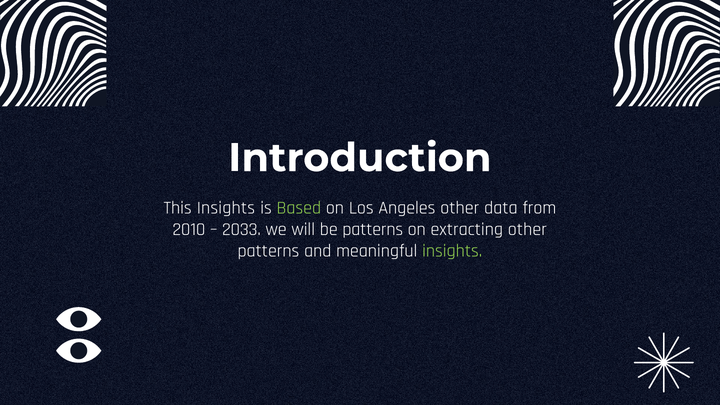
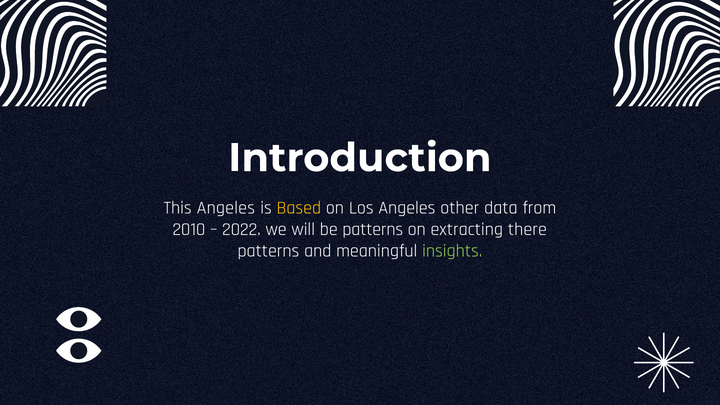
This Insights: Insights -> Angeles
Based colour: light green -> yellow
2033: 2033 -> 2022
extracting other: other -> there
